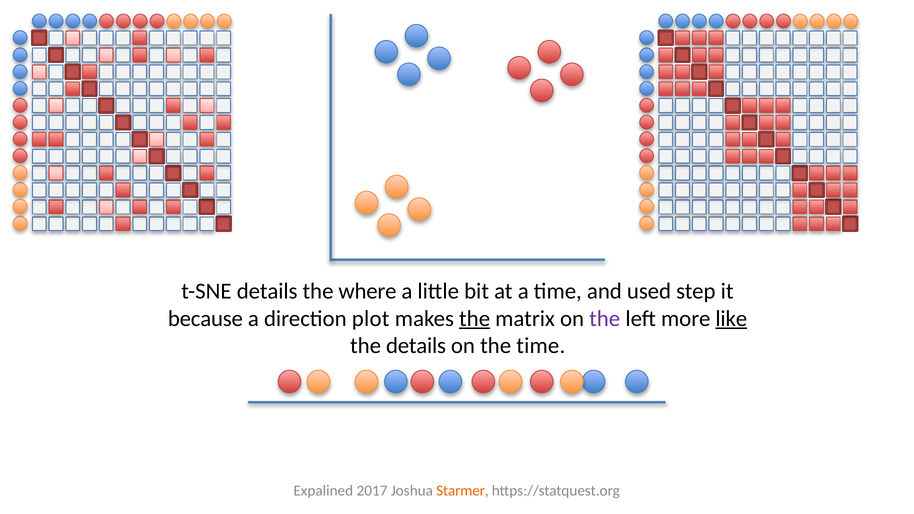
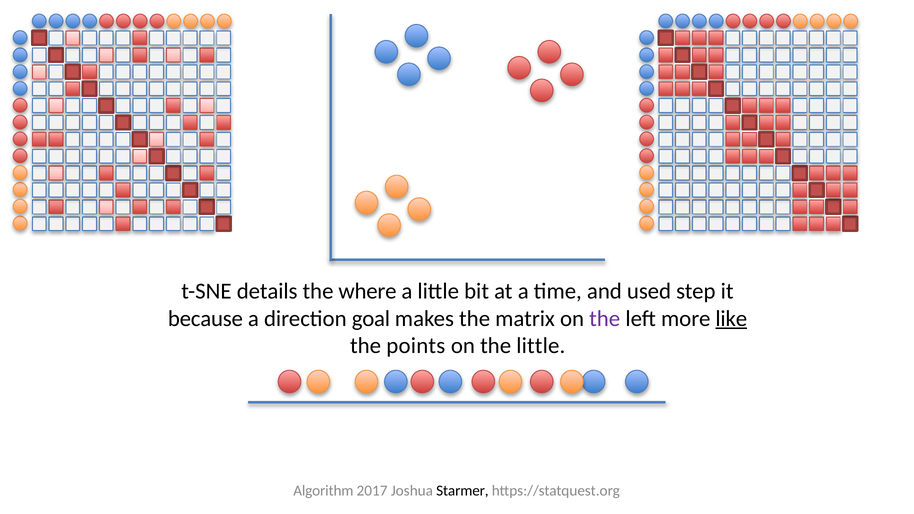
plot: plot -> goal
the at (475, 319) underline: present -> none
the details: details -> points
the time: time -> little
Expalined: Expalined -> Algorithm
Starmer colour: orange -> black
